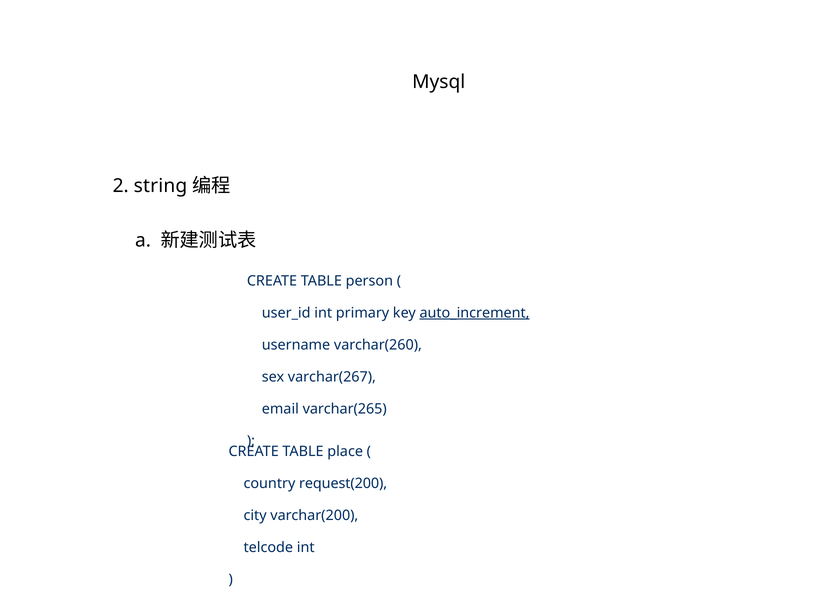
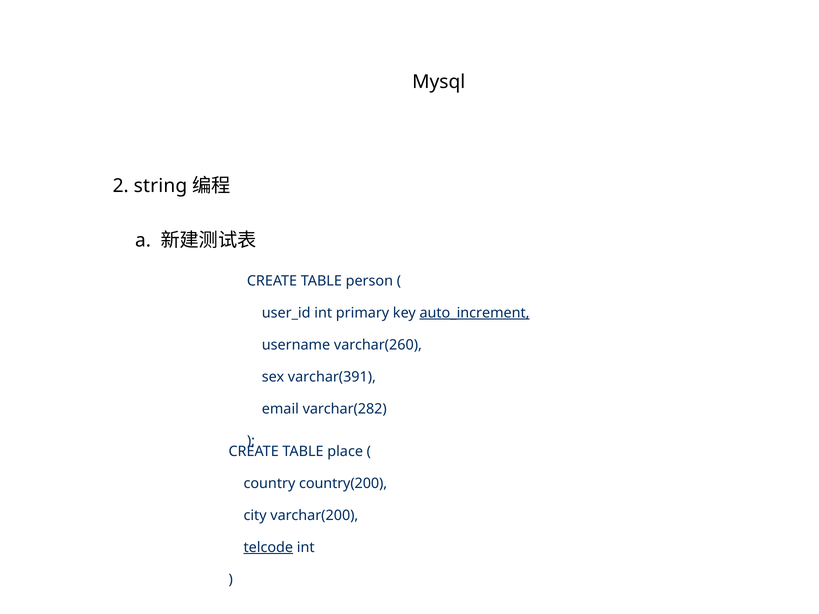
varchar(267: varchar(267 -> varchar(391
varchar(265: varchar(265 -> varchar(282
request(200: request(200 -> country(200
telcode underline: none -> present
